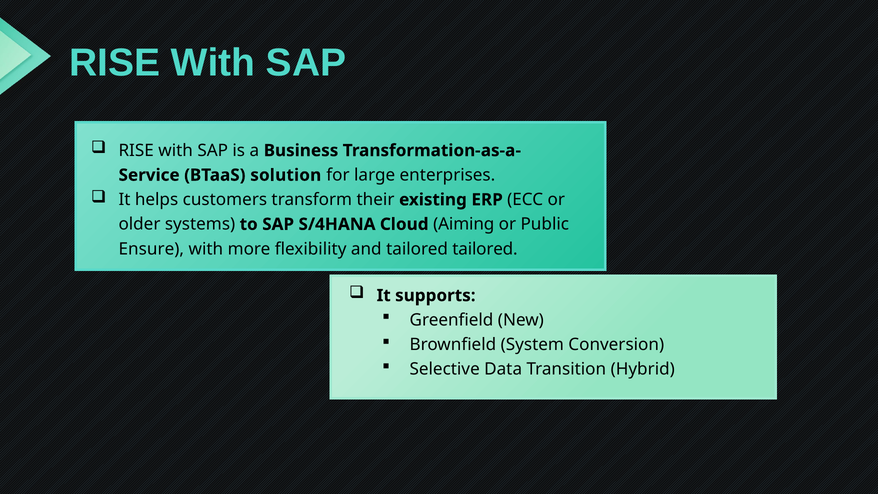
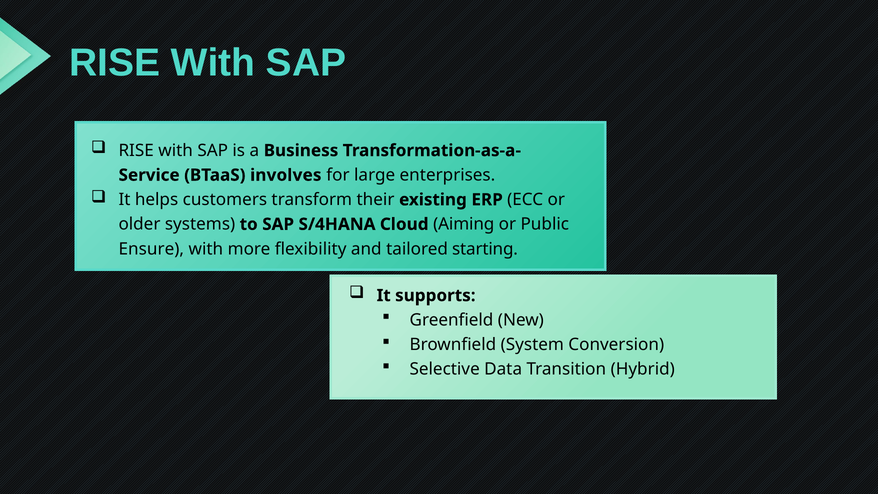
solution: solution -> involves
tailored tailored: tailored -> starting
